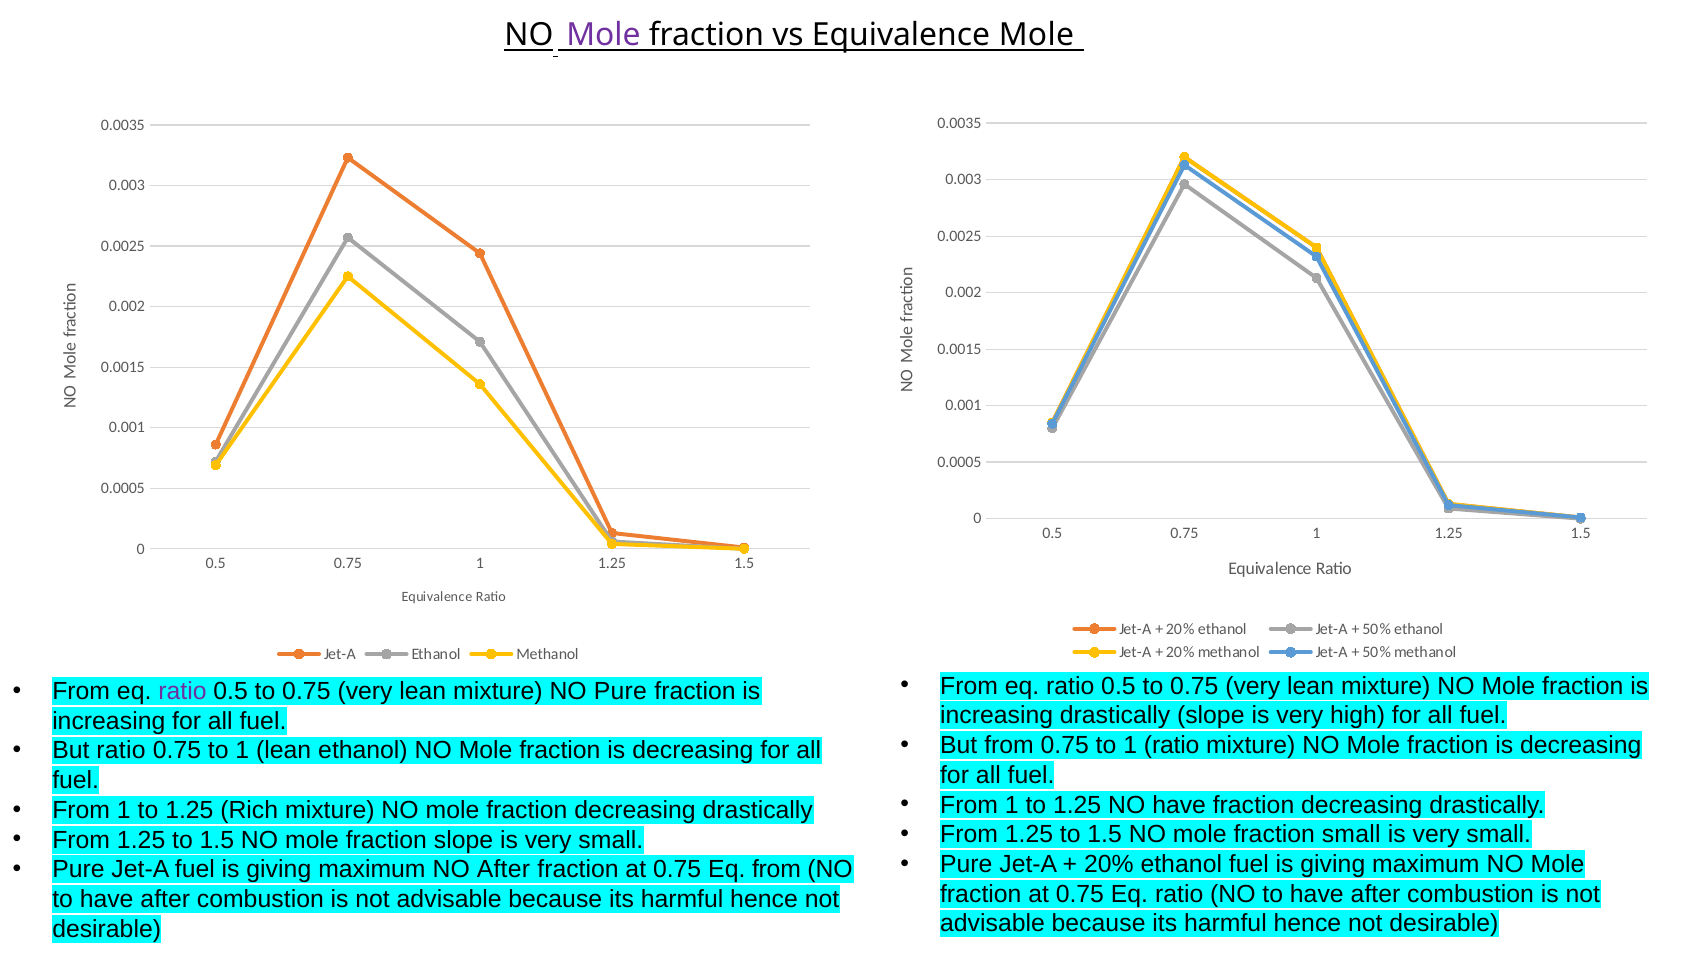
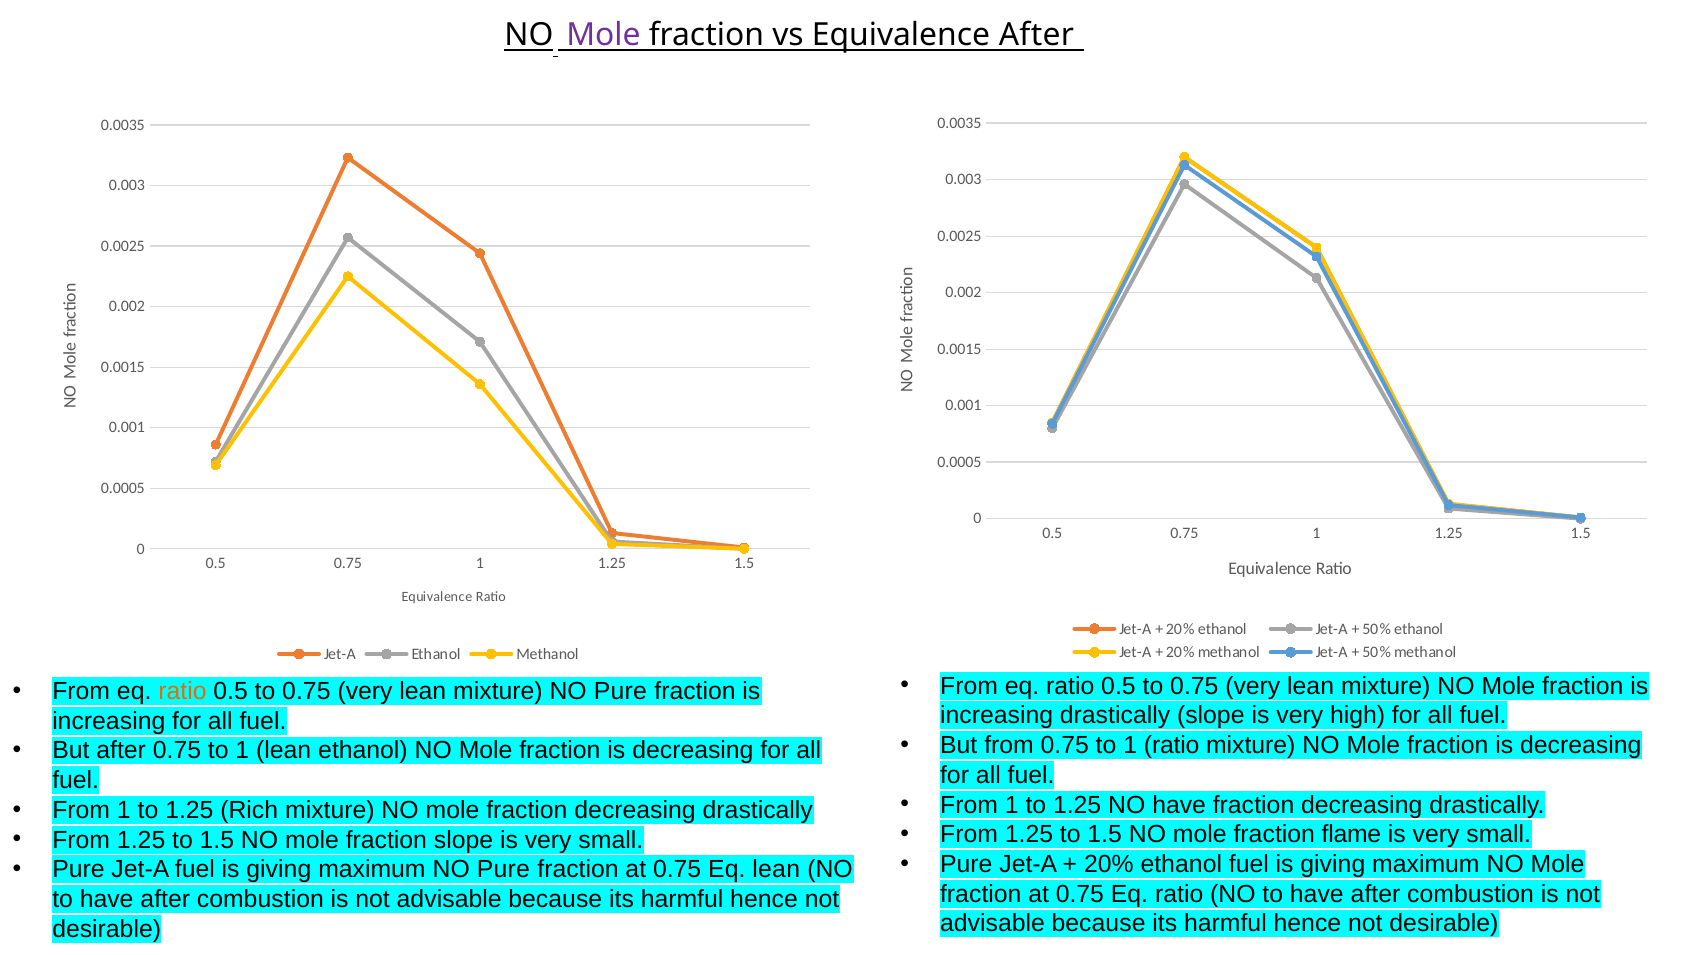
Equivalence Mole: Mole -> After
ratio at (182, 691) colour: purple -> orange
But ratio: ratio -> after
fraction small: small -> flame
maximum NO After: After -> Pure
Eq from: from -> lean
